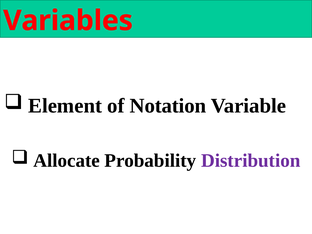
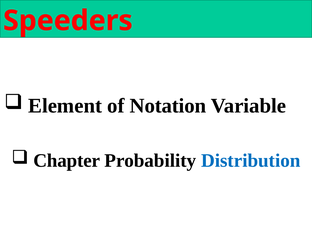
Variables: Variables -> Speeders
Allocate: Allocate -> Chapter
Distribution colour: purple -> blue
